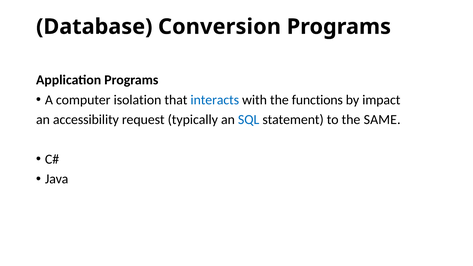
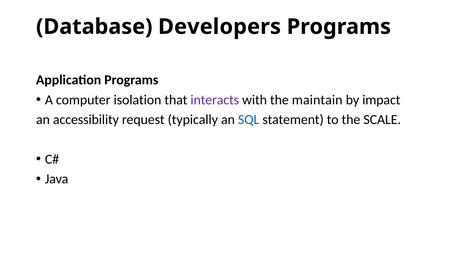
Conversion: Conversion -> Developers
interacts colour: blue -> purple
functions: functions -> maintain
SAME: SAME -> SCALE
